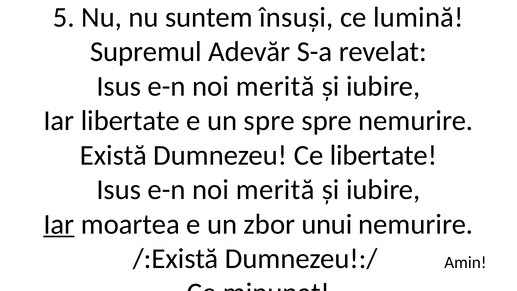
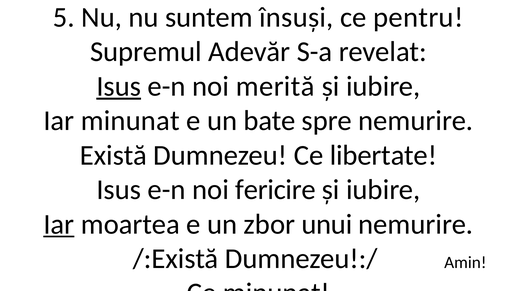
lumină: lumină -> pentru
Isus at (119, 86) underline: none -> present
Iar libertate: libertate -> minunat
un spre: spre -> bate
merită at (275, 190): merită -> fericire
